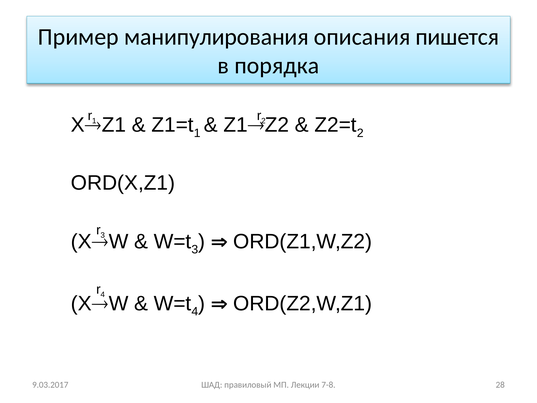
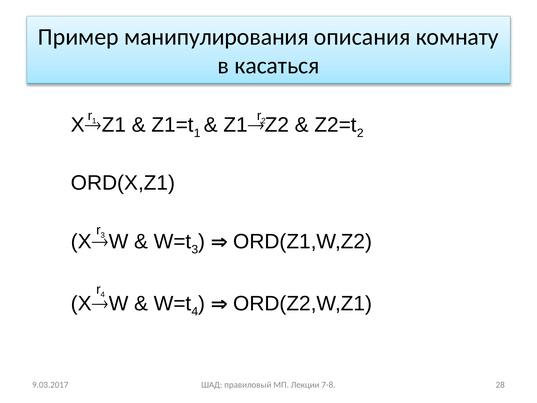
пишется: пишется -> комнату
порядка: порядка -> касаться
